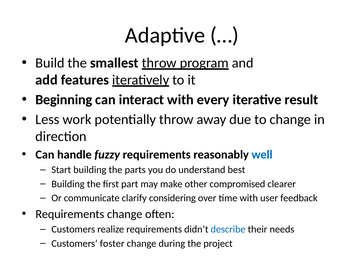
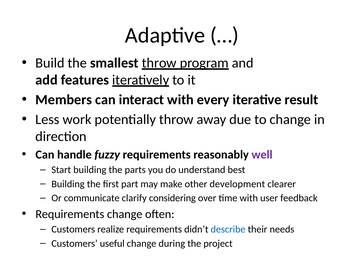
Beginning: Beginning -> Members
well colour: blue -> purple
compromised: compromised -> development
foster: foster -> useful
